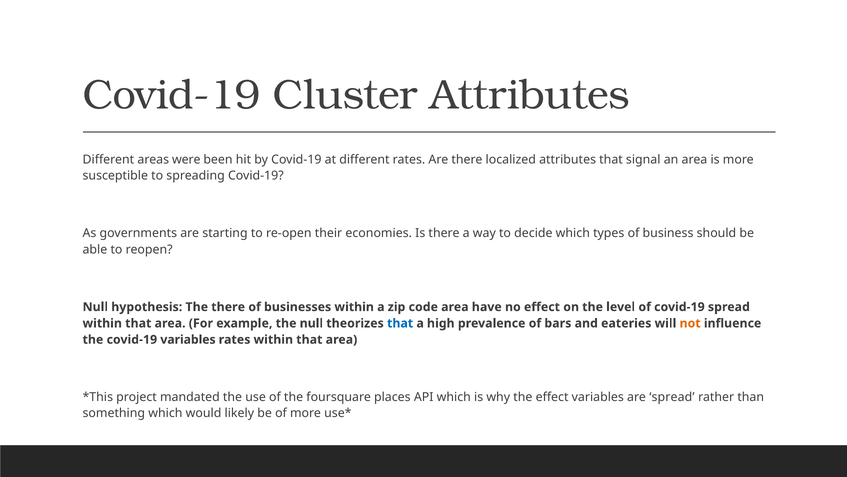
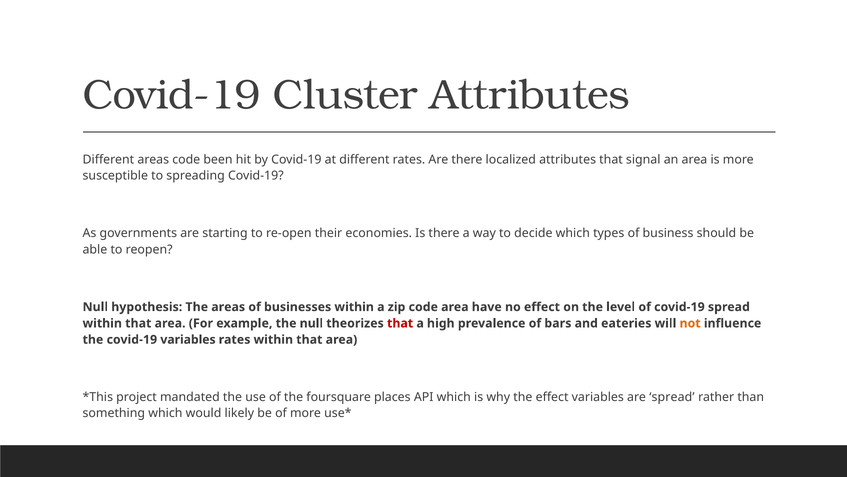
areas were: were -> code
The there: there -> areas
that at (400, 323) colour: blue -> red
